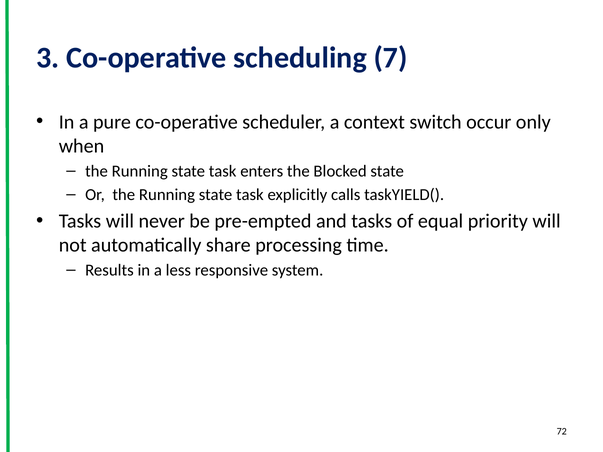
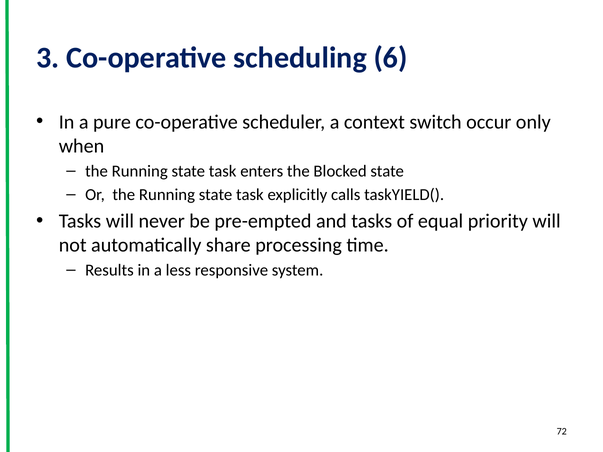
7: 7 -> 6
